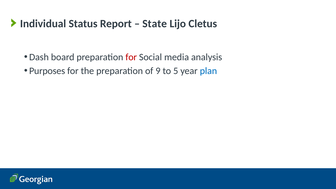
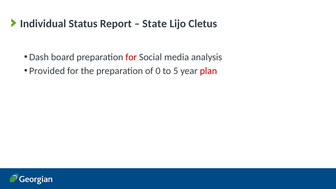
Purposes: Purposes -> Provided
9: 9 -> 0
plan colour: blue -> red
